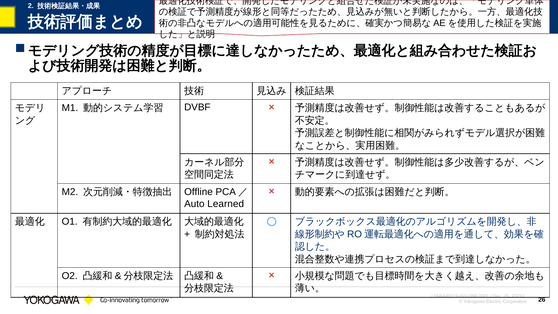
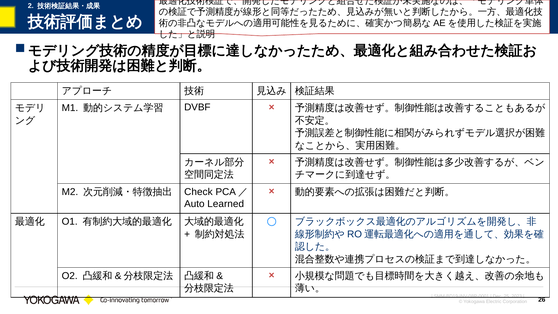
Offline: Offline -> Check
